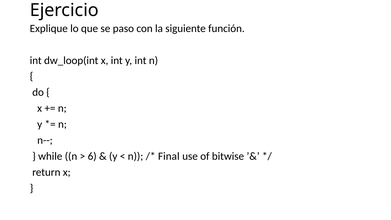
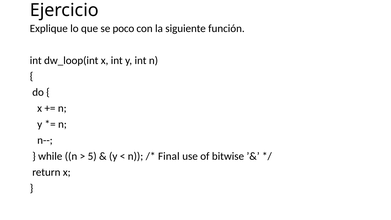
paso: paso -> poco
6: 6 -> 5
